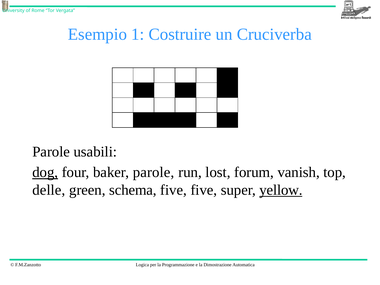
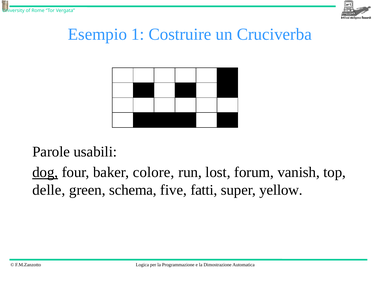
baker parole: parole -> colore
five five: five -> fatti
yellow underline: present -> none
